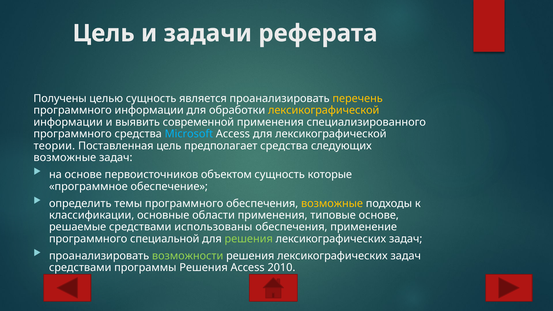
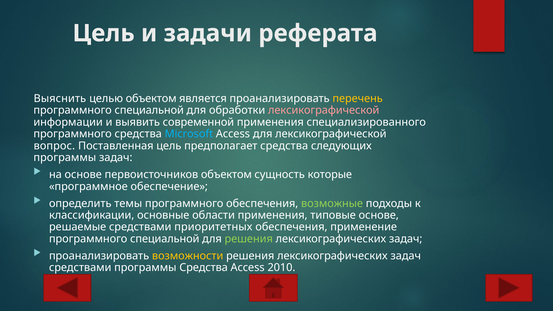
Получены: Получены -> Выяснить
целью сущность: сущность -> объектом
информации at (149, 110): информации -> специальной
лексикографической at (324, 110) colour: yellow -> pink
теории: теории -> вопрос
возможные at (65, 158): возможные -> программы
возможные at (332, 203) colour: yellow -> light green
использованы: использованы -> приоритетных
возможности colour: light green -> yellow
программы Решения: Решения -> Средства
